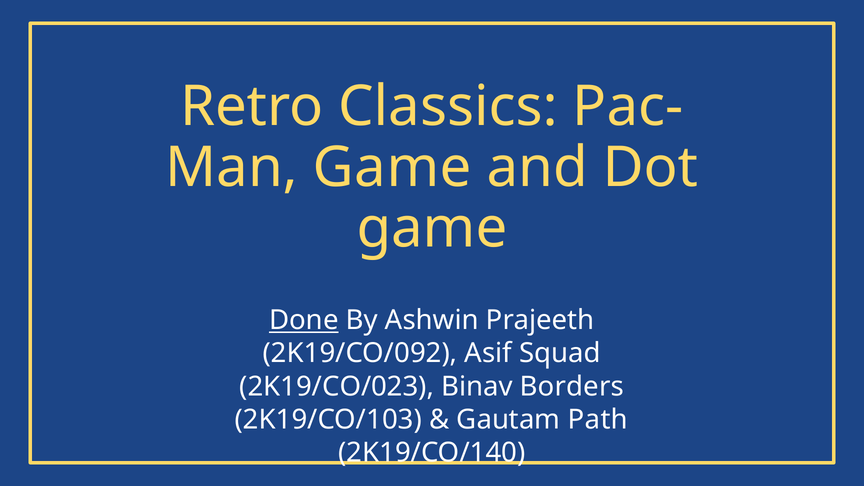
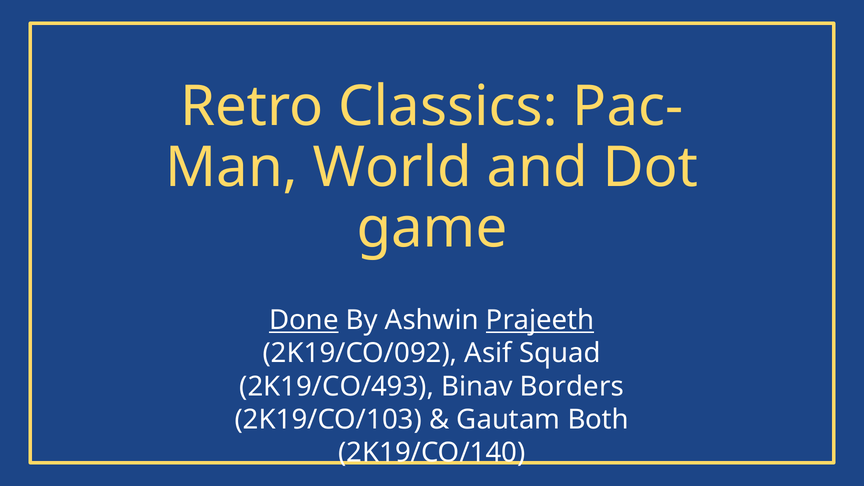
Game at (392, 167): Game -> World
Prajeeth underline: none -> present
2K19/CO/023: 2K19/CO/023 -> 2K19/CO/493
Path: Path -> Both
